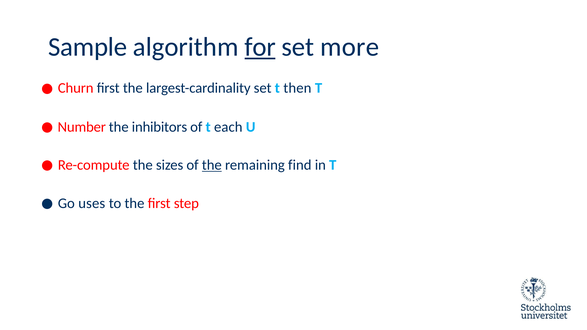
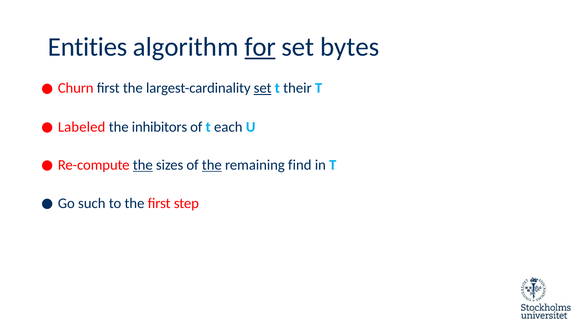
Sample: Sample -> Entities
more: more -> bytes
set at (263, 88) underline: none -> present
then: then -> their
Number: Number -> Labeled
the at (143, 165) underline: none -> present
uses: uses -> such
